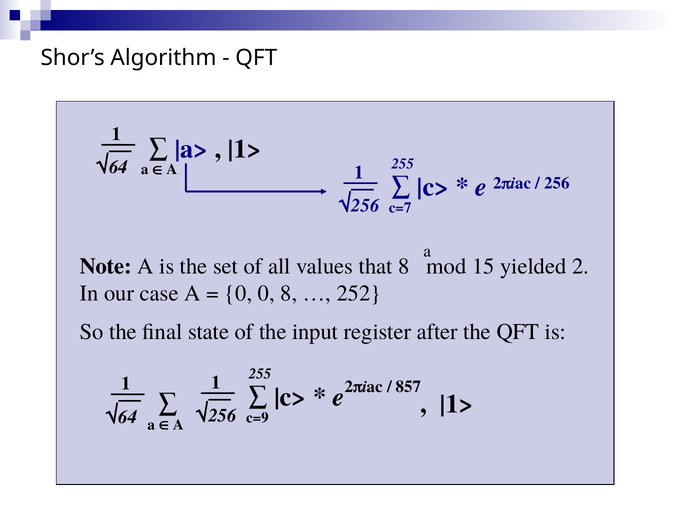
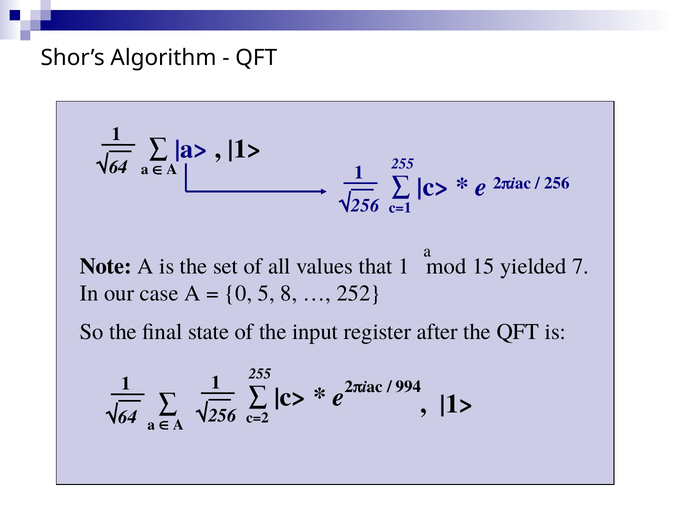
c=7: c=7 -> c=1
that 8: 8 -> 1
2: 2 -> 7
0 0: 0 -> 5
857: 857 -> 994
c=9: c=9 -> c=2
